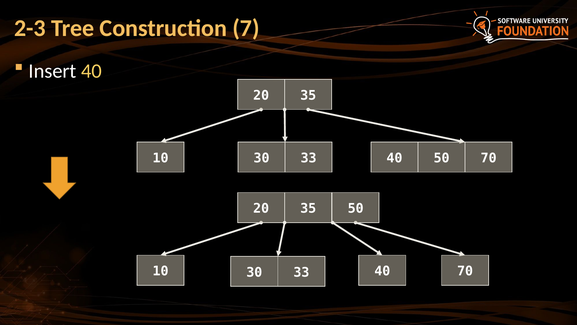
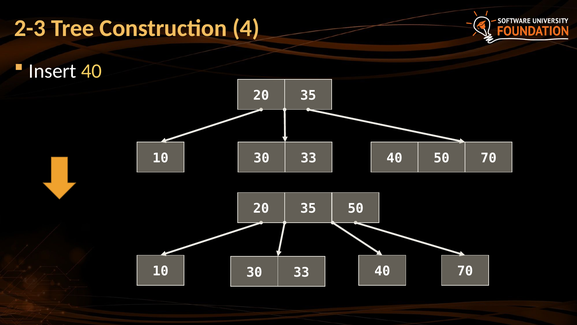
7: 7 -> 4
